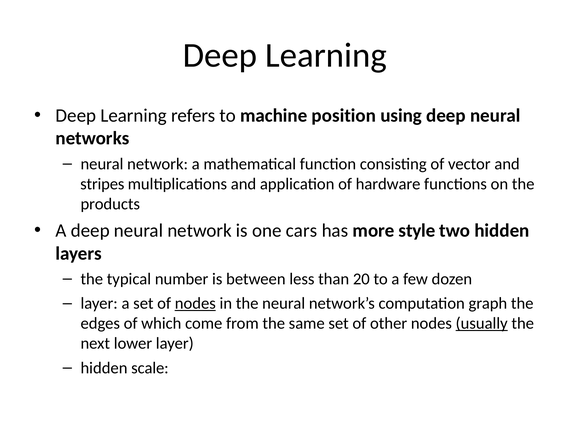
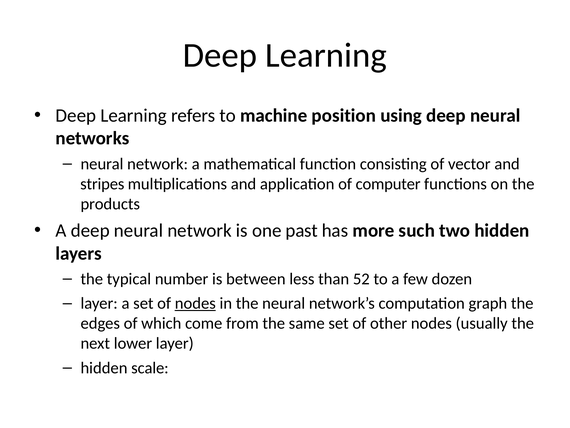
hardware: hardware -> computer
cars: cars -> past
style: style -> such
20: 20 -> 52
usually underline: present -> none
